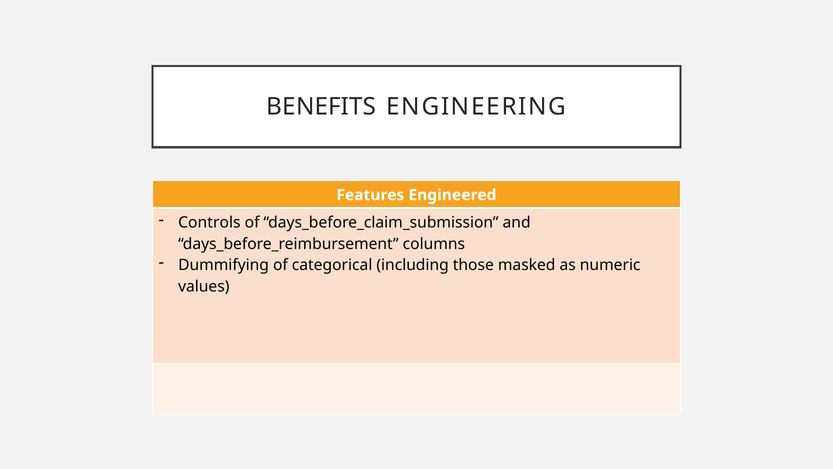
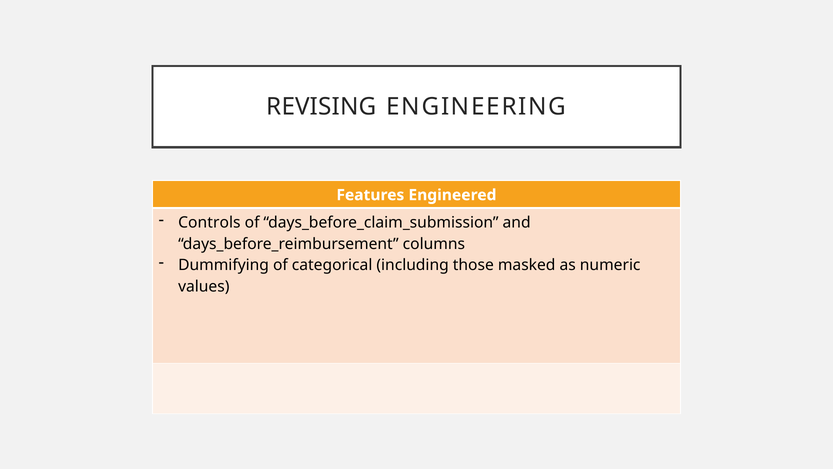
BENEFITS: BENEFITS -> REVISING
